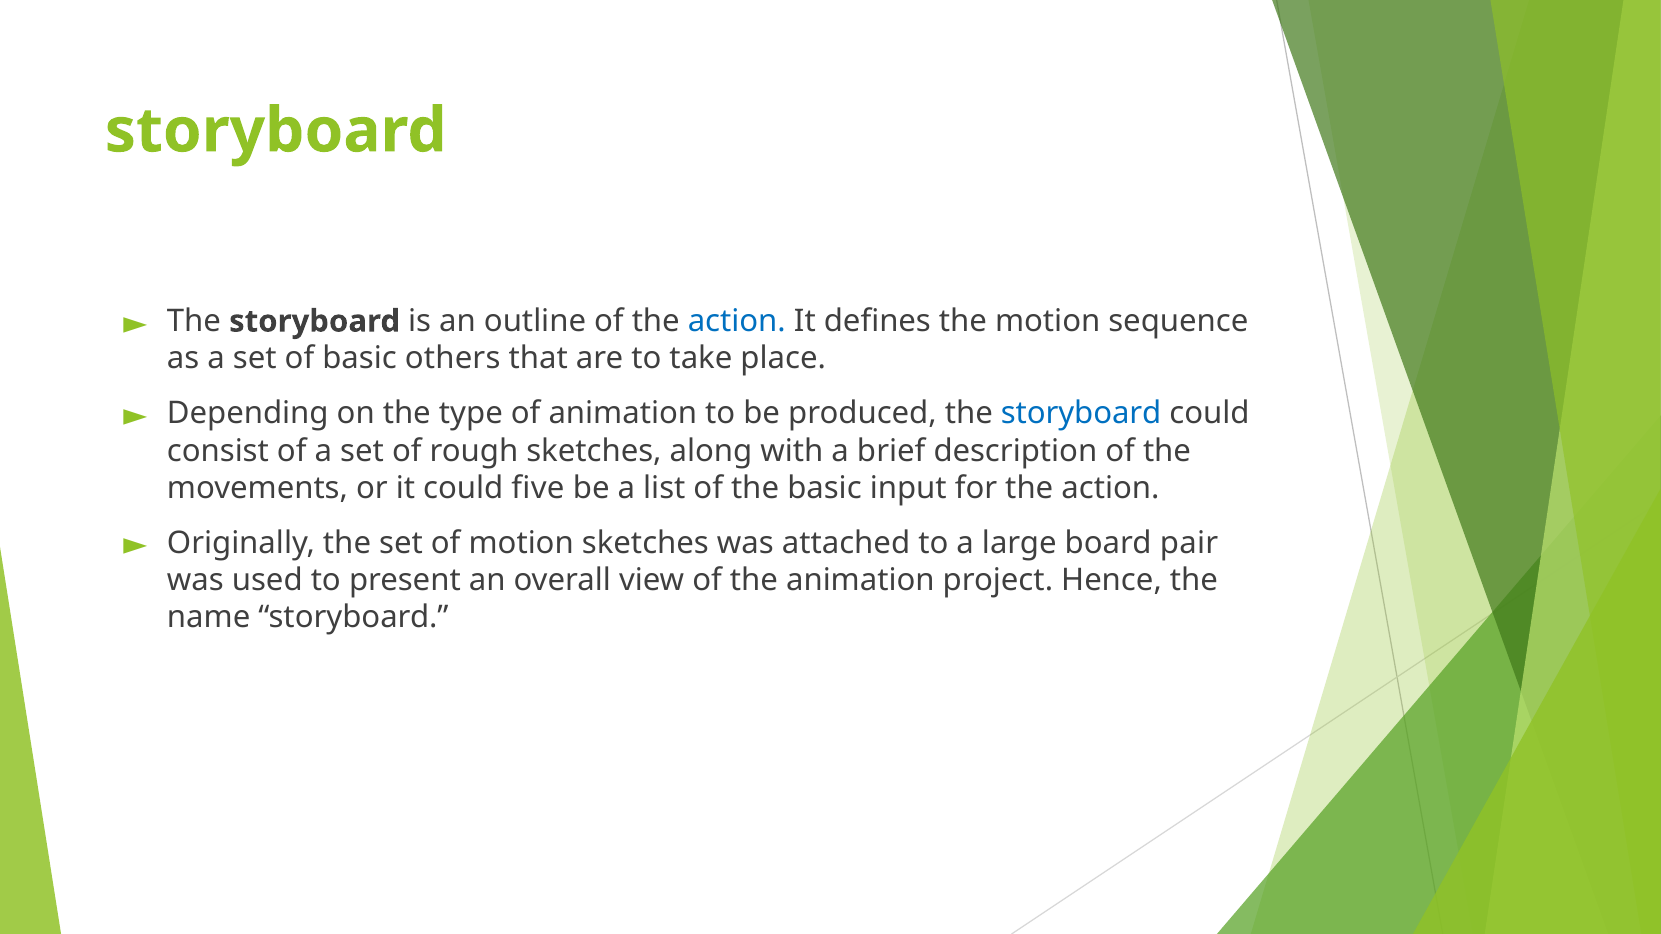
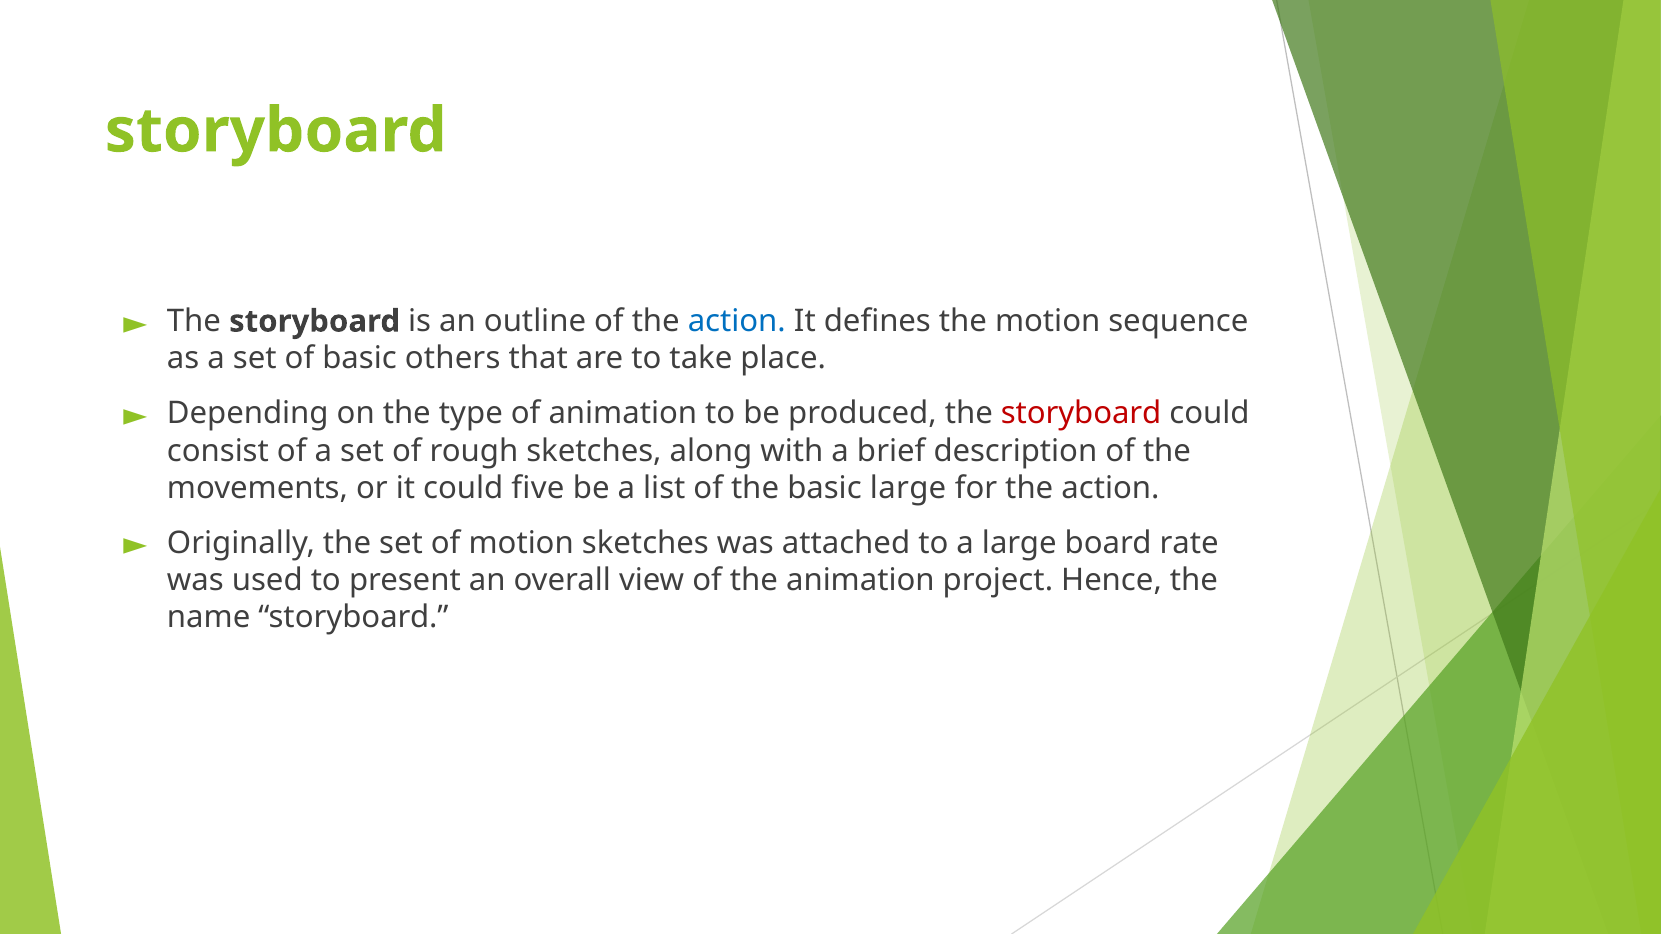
storyboard at (1081, 414) colour: blue -> red
basic input: input -> large
pair: pair -> rate
